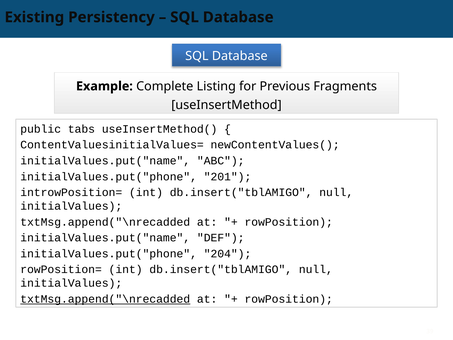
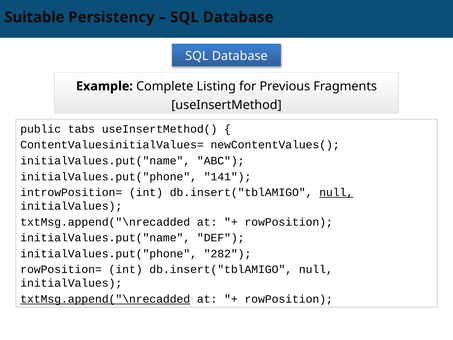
Existing: Existing -> Suitable
201: 201 -> 141
null at (336, 192) underline: none -> present
204: 204 -> 282
